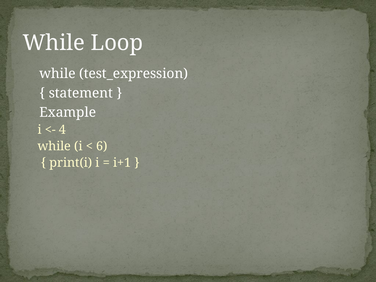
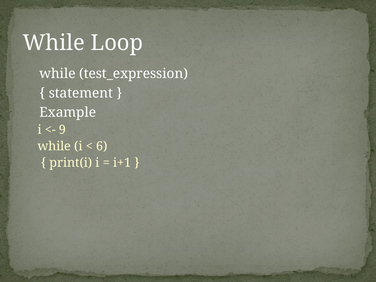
4: 4 -> 9
